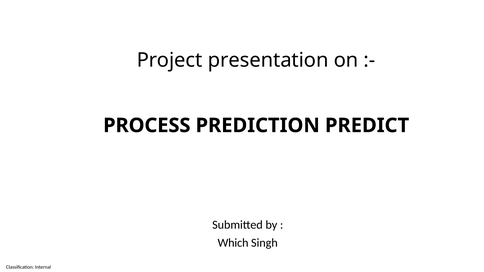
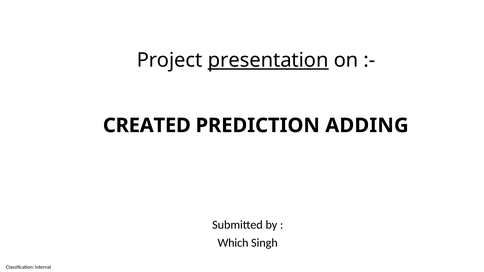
presentation underline: none -> present
PROCESS: PROCESS -> CREATED
PREDICT: PREDICT -> ADDING
